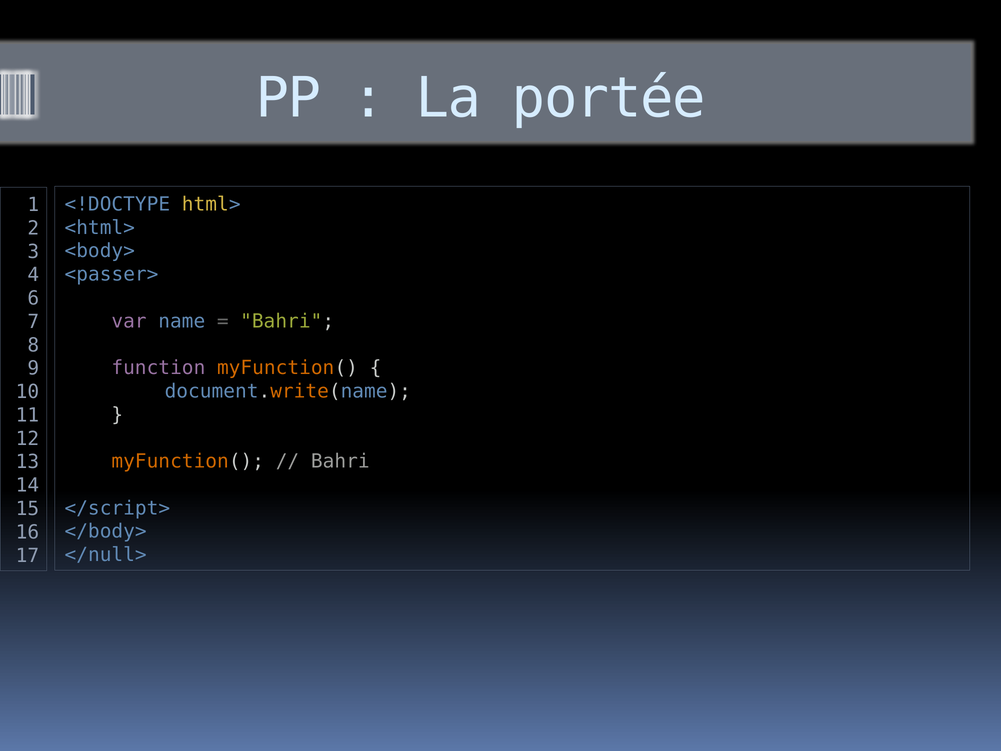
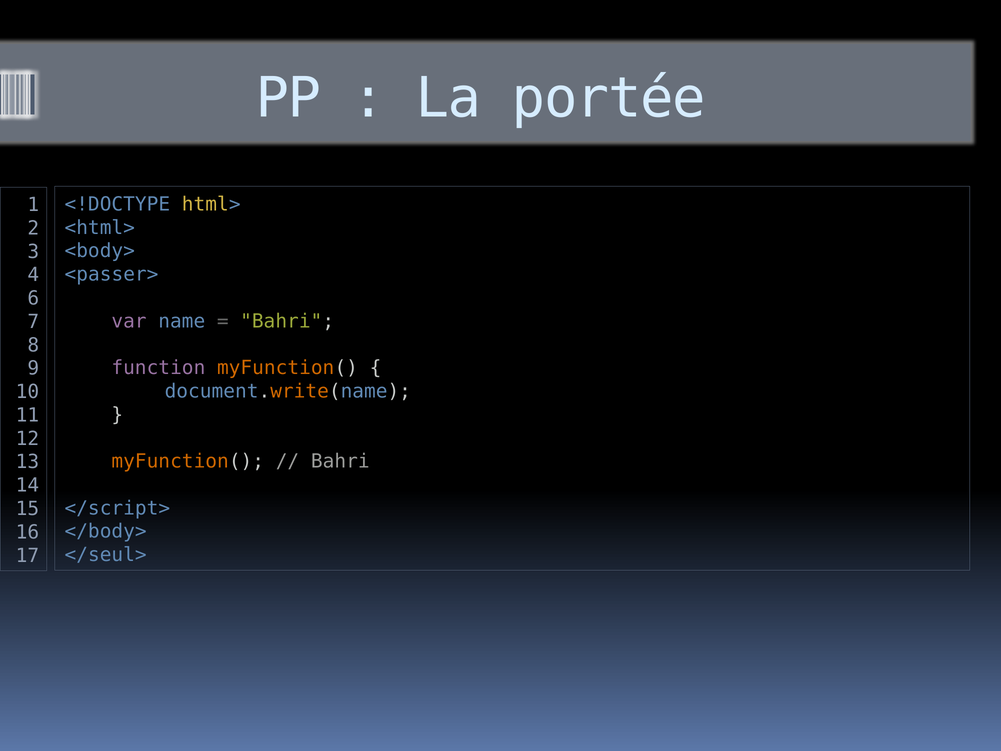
</null>: </null> -> </seul>
